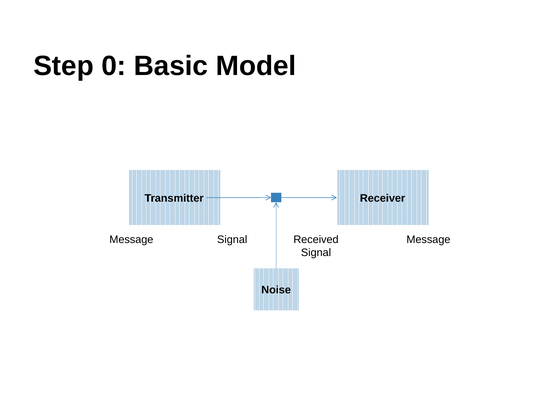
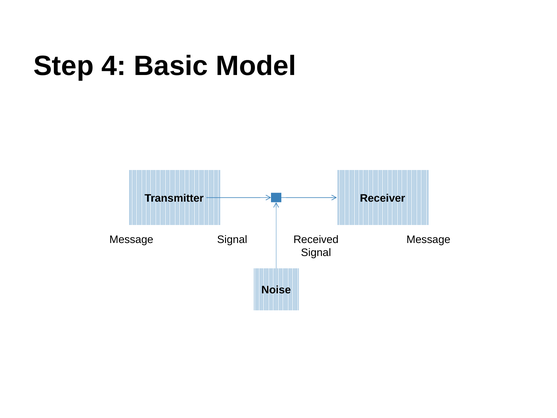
0: 0 -> 4
